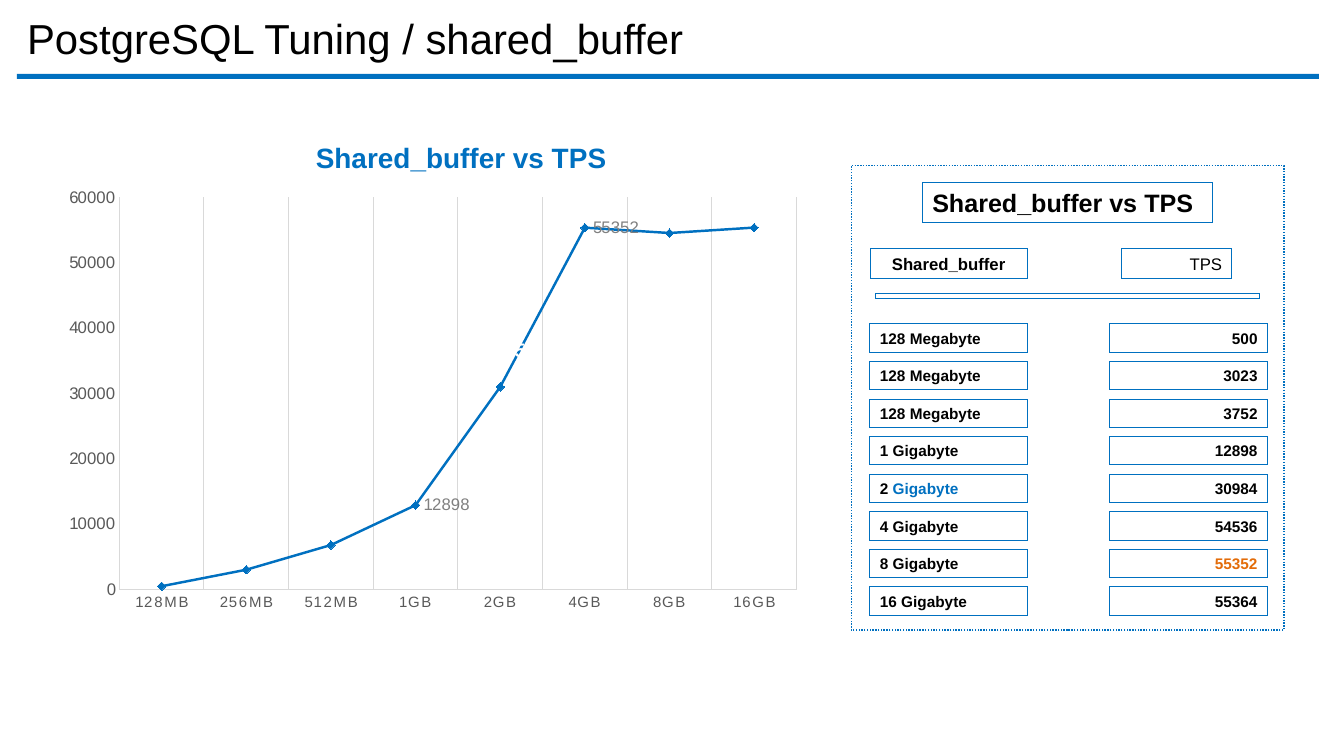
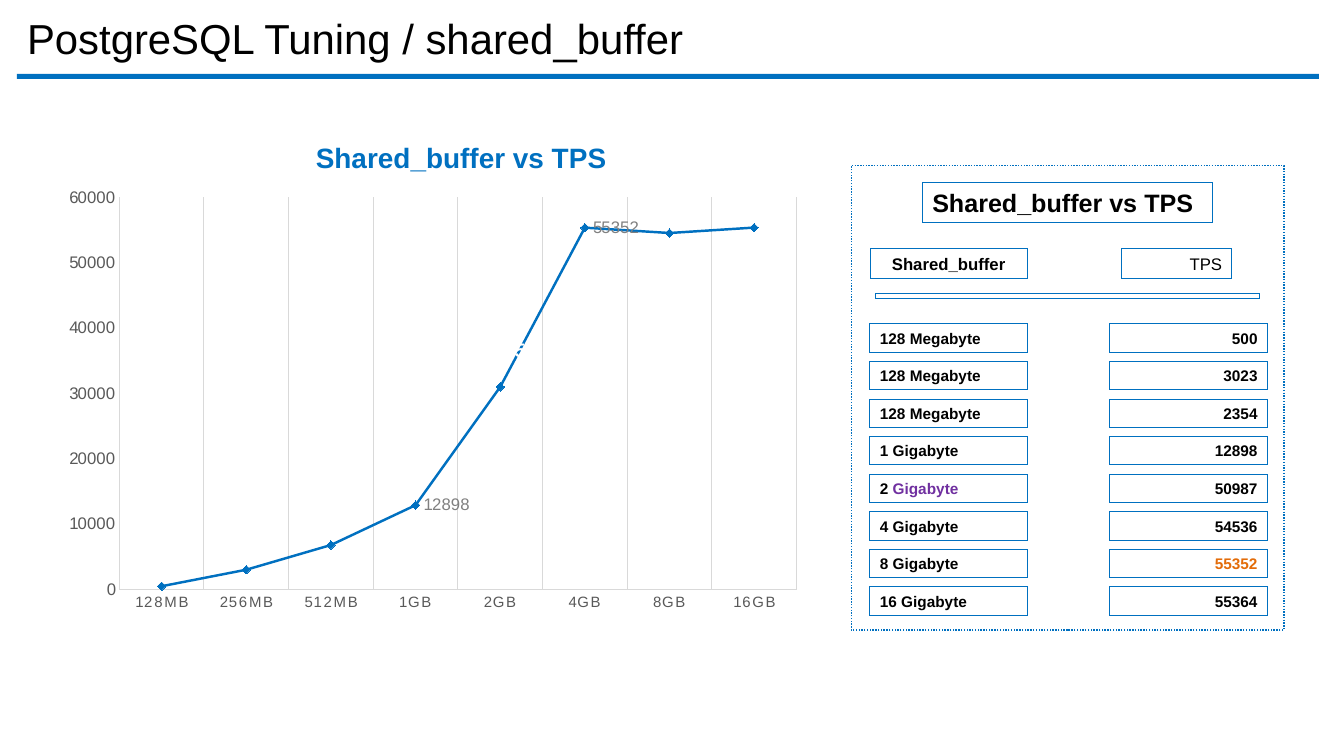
3752: 3752 -> 2354
Gigabyte at (926, 489) colour: blue -> purple
30984: 30984 -> 50987
